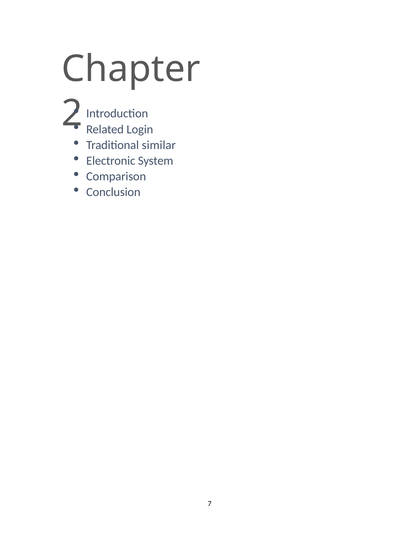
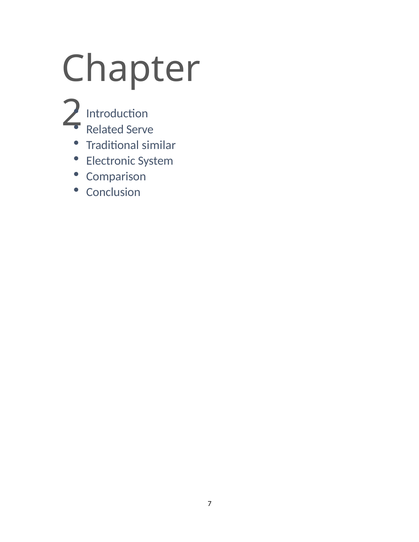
Login: Login -> Serve
